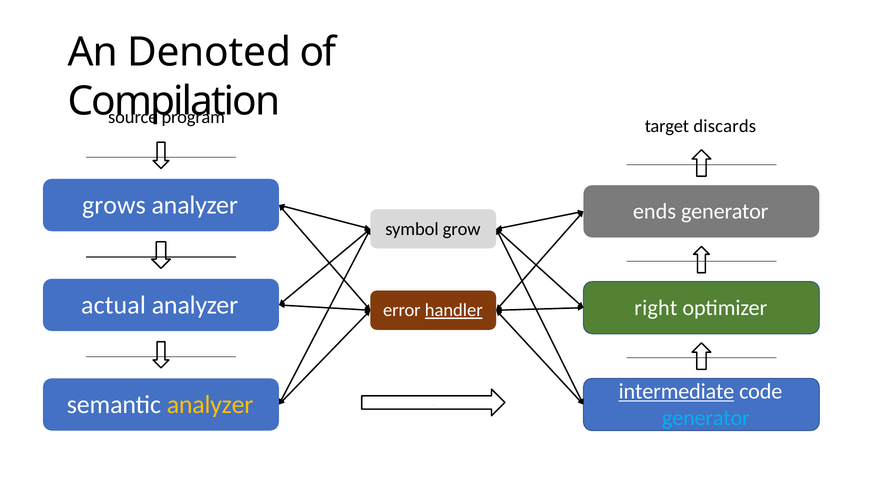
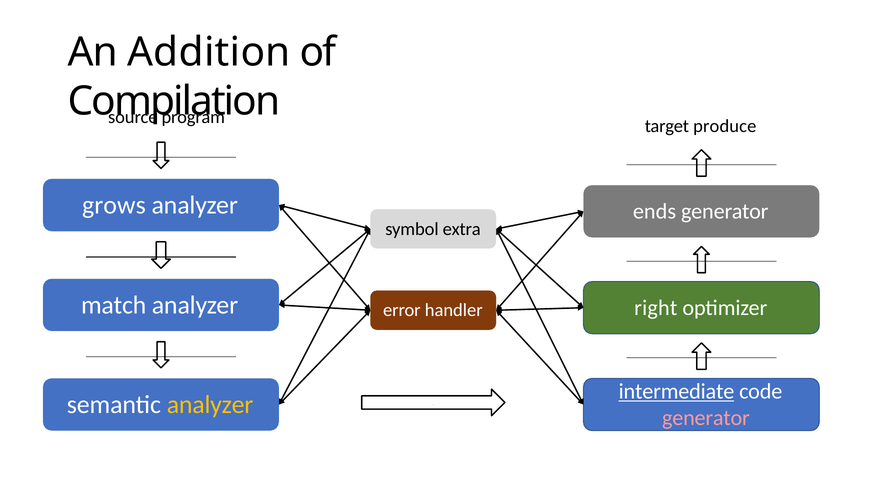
Denoted: Denoted -> Addition
discards: discards -> produce
grow: grow -> extra
actual: actual -> match
handler underline: present -> none
generator at (706, 418) colour: light blue -> pink
